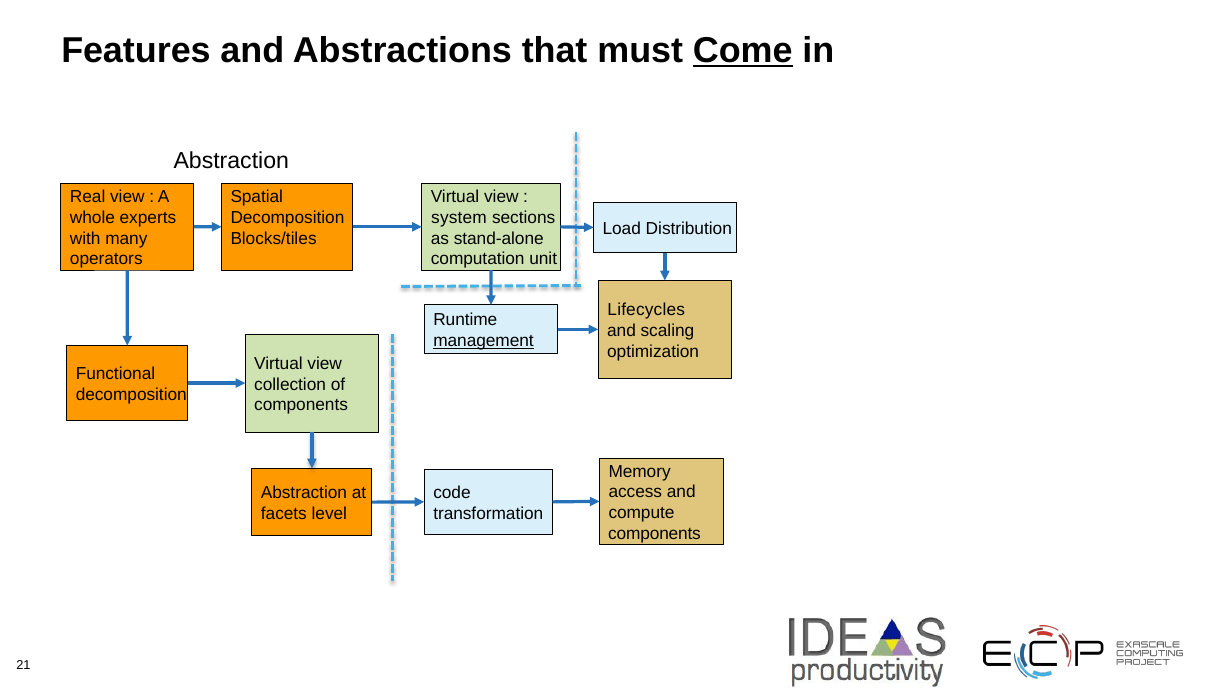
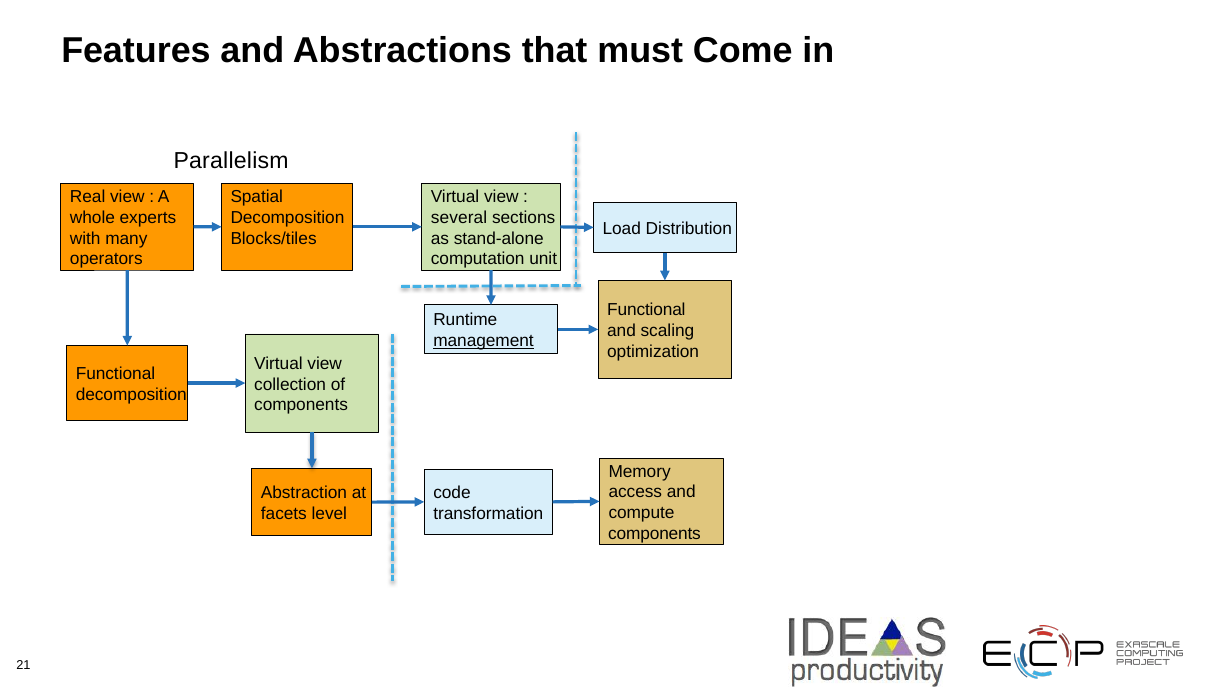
Come underline: present -> none
Abstraction at (231, 161): Abstraction -> Parallelism
system: system -> several
Lifecycles at (646, 310): Lifecycles -> Functional
